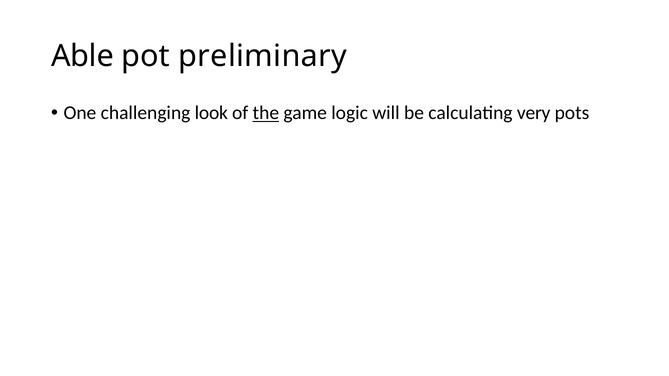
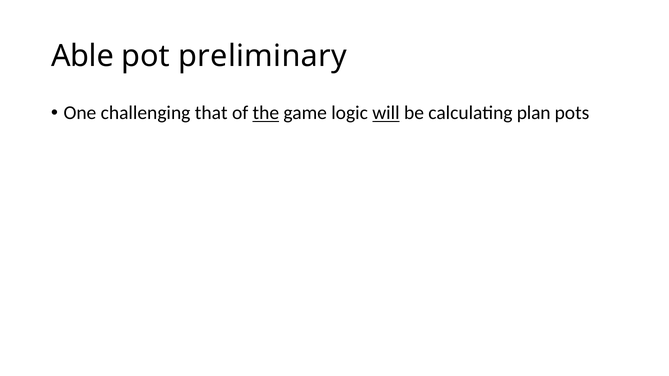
look: look -> that
will underline: none -> present
very: very -> plan
